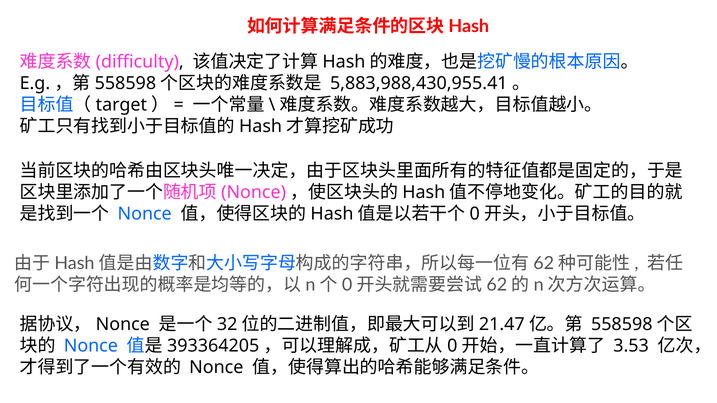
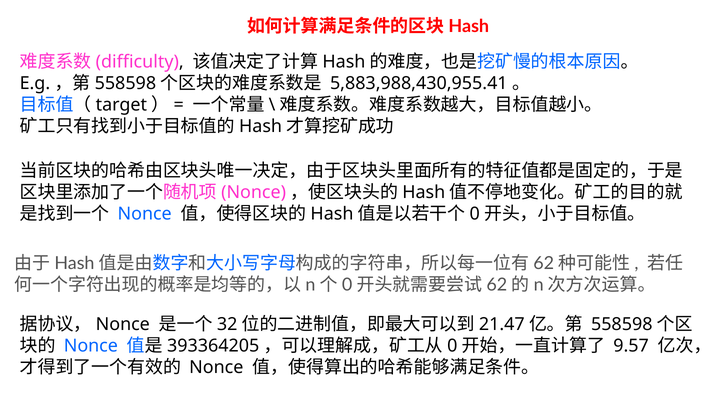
3.53: 3.53 -> 9.57
